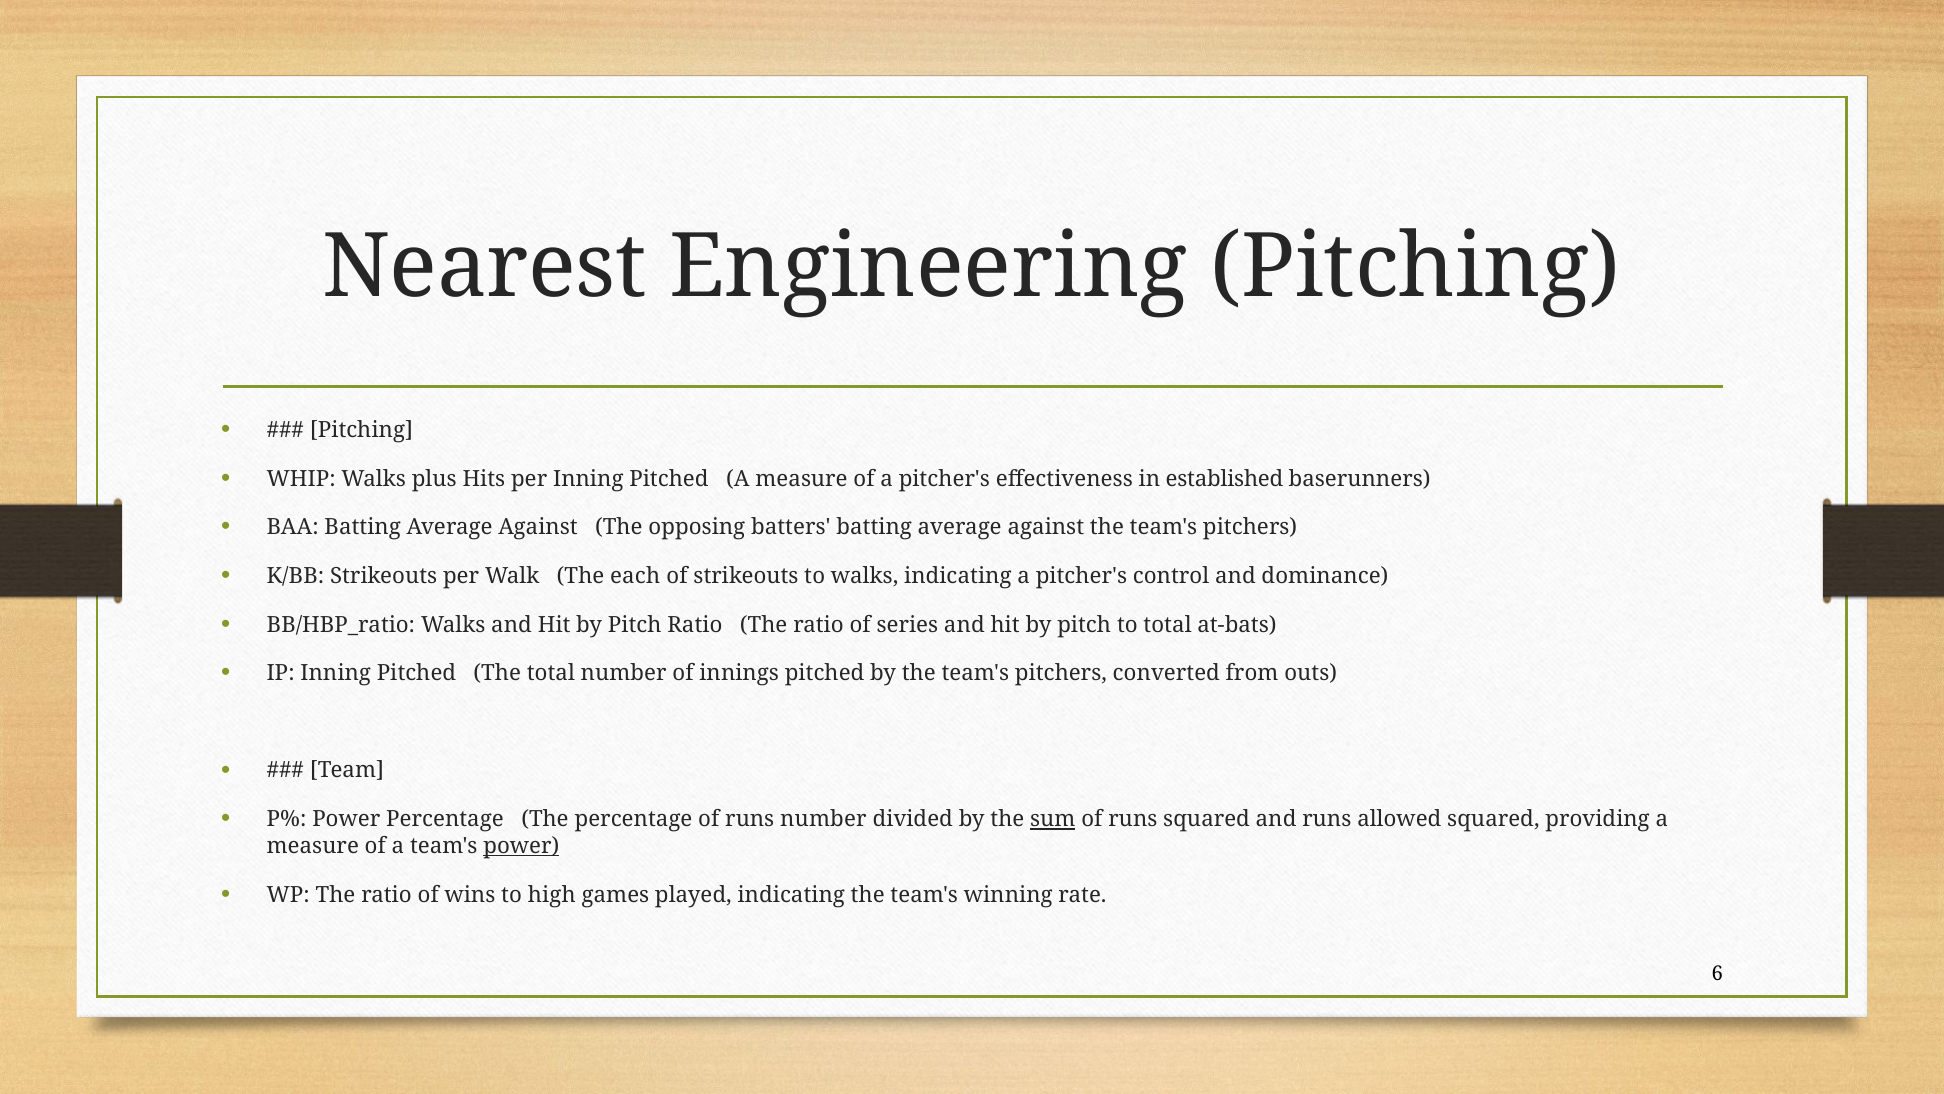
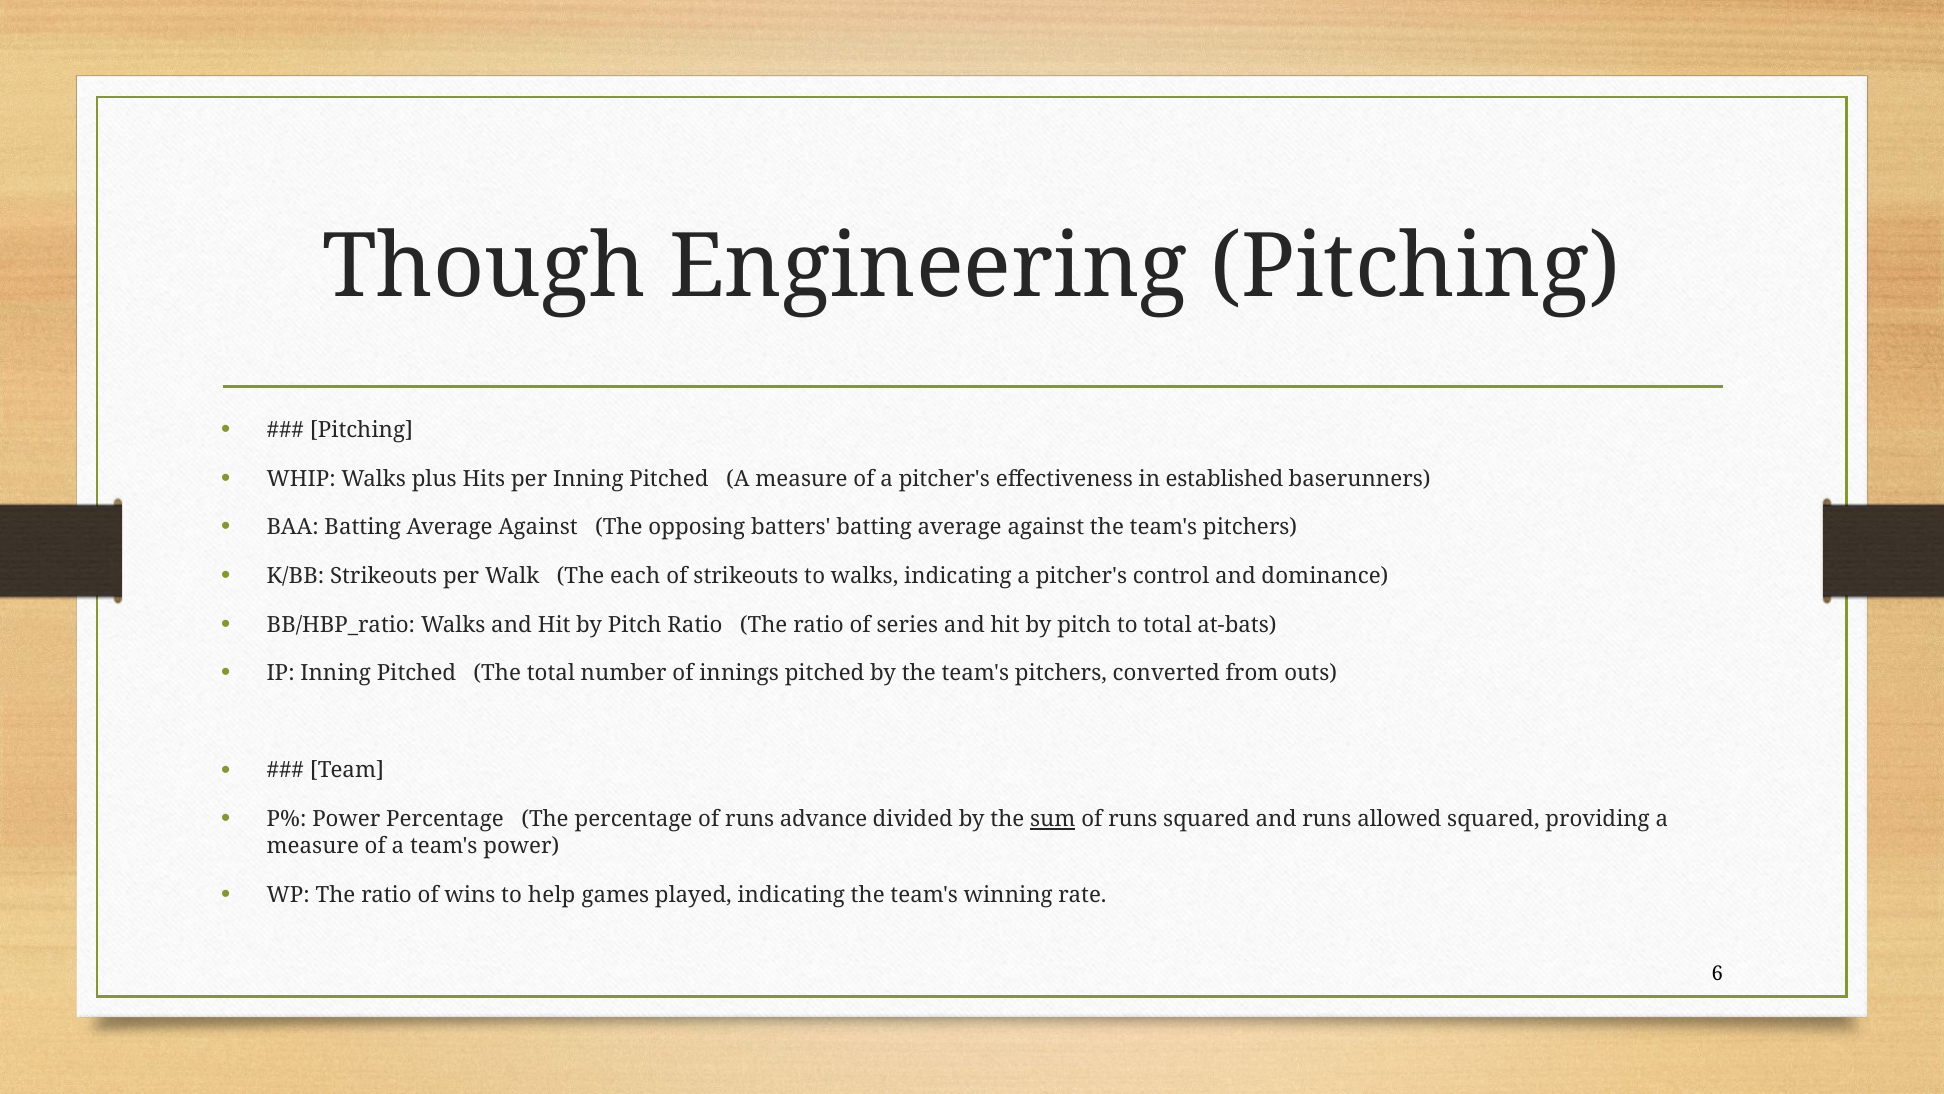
Nearest: Nearest -> Though
runs number: number -> advance
power at (521, 846) underline: present -> none
high: high -> help
